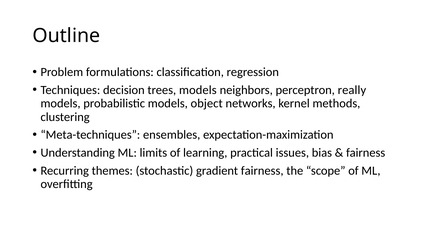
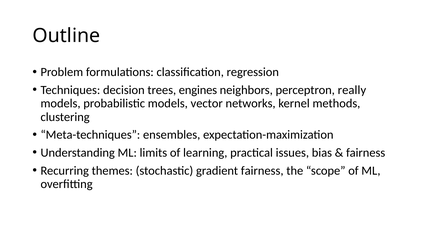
trees models: models -> engines
object: object -> vector
